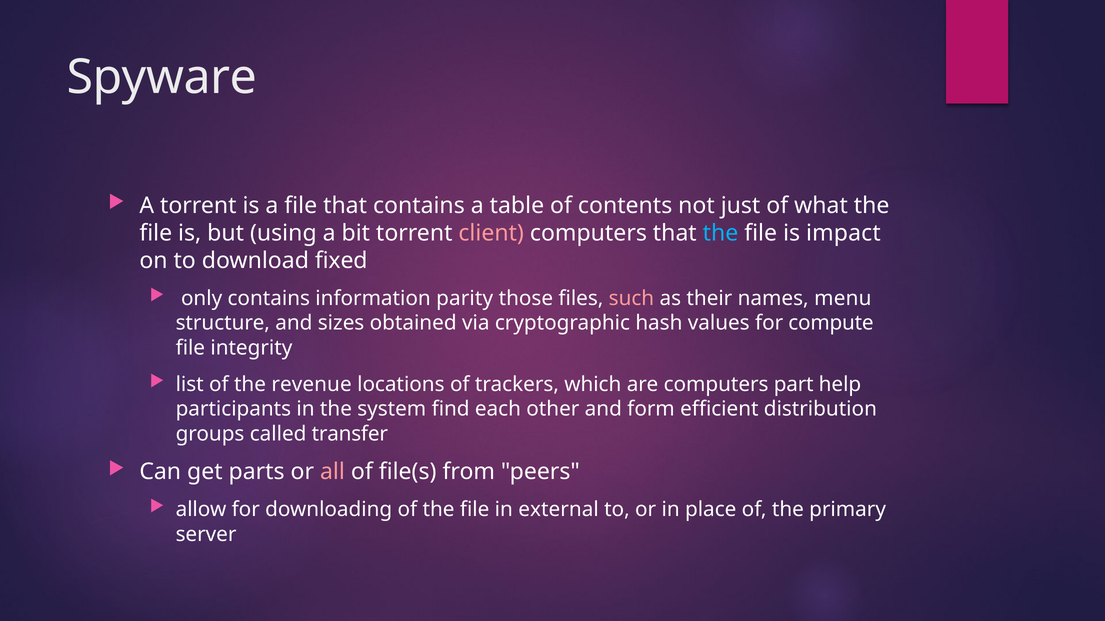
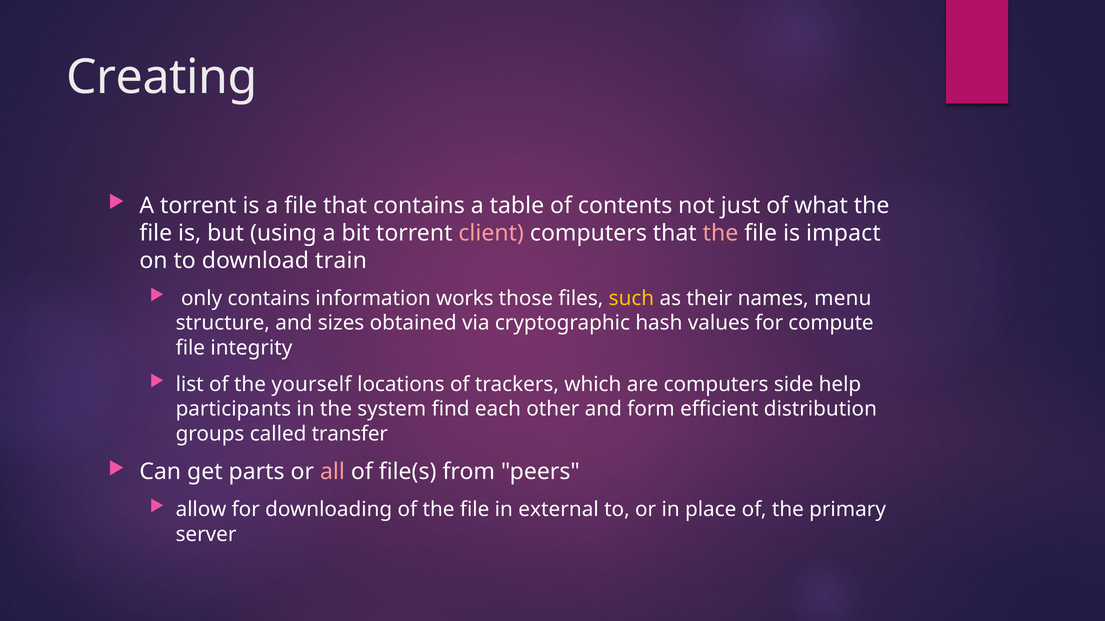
Spyware: Spyware -> Creating
the at (720, 233) colour: light blue -> pink
fixed: fixed -> train
parity: parity -> works
such colour: pink -> yellow
revenue: revenue -> yourself
part: part -> side
